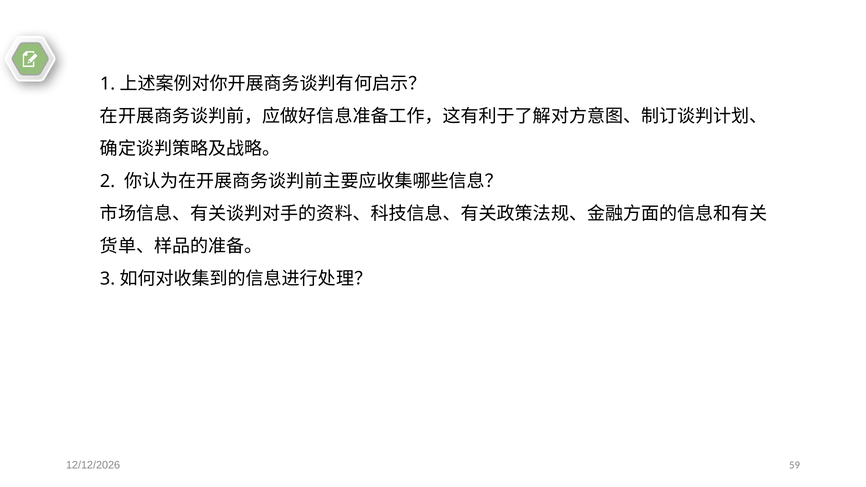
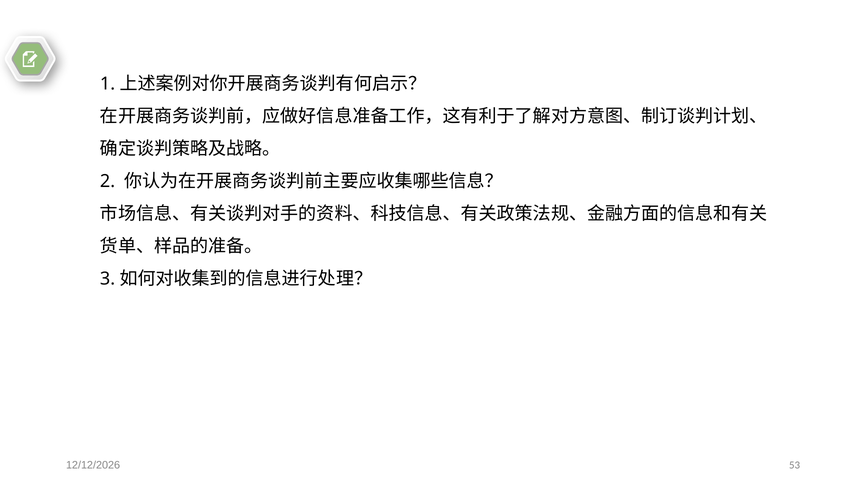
59: 59 -> 53
